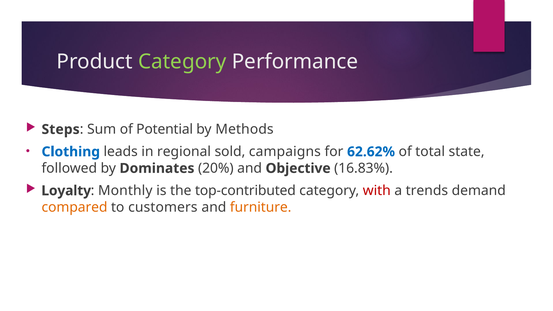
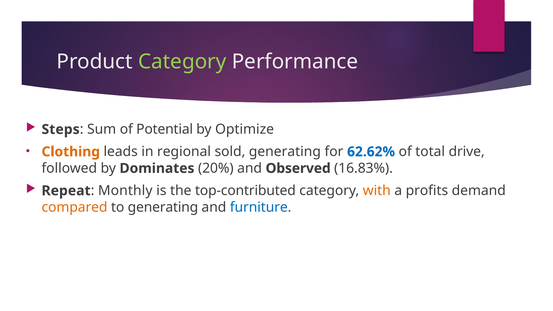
Methods: Methods -> Optimize
Clothing colour: blue -> orange
sold campaigns: campaigns -> generating
state: state -> drive
Objective: Objective -> Observed
Loyalty: Loyalty -> Repeat
with colour: red -> orange
trends: trends -> profits
to customers: customers -> generating
furniture colour: orange -> blue
